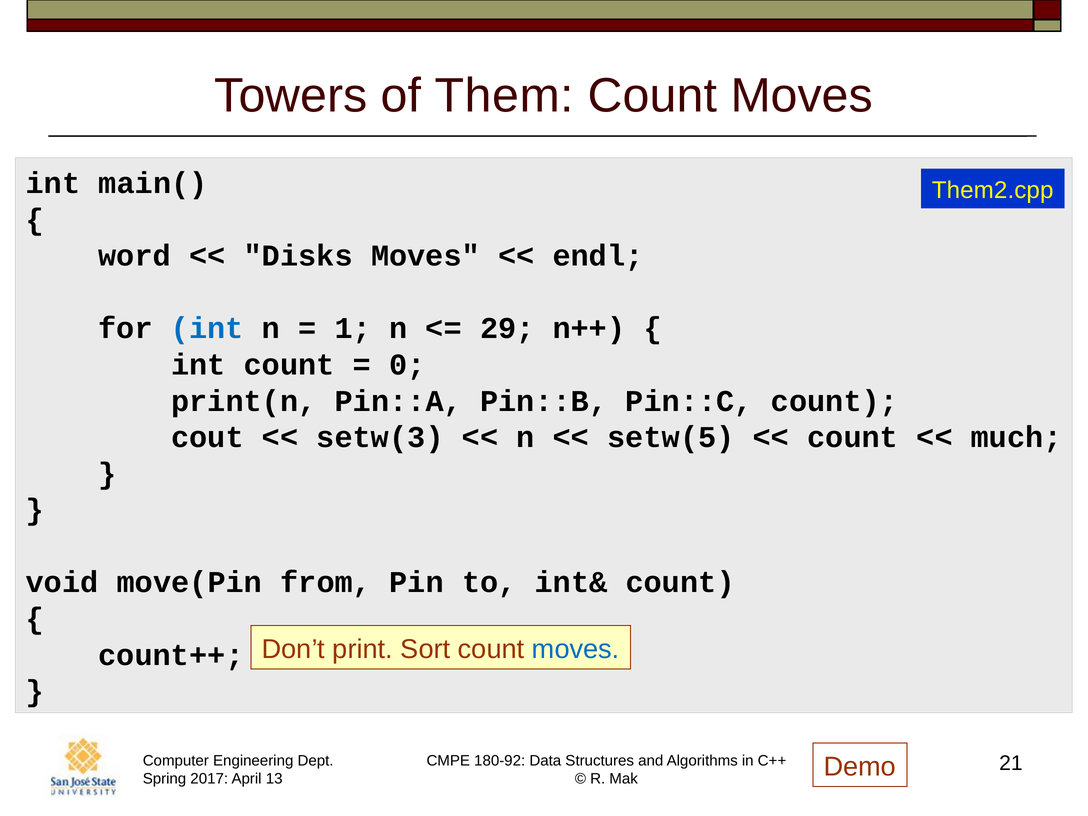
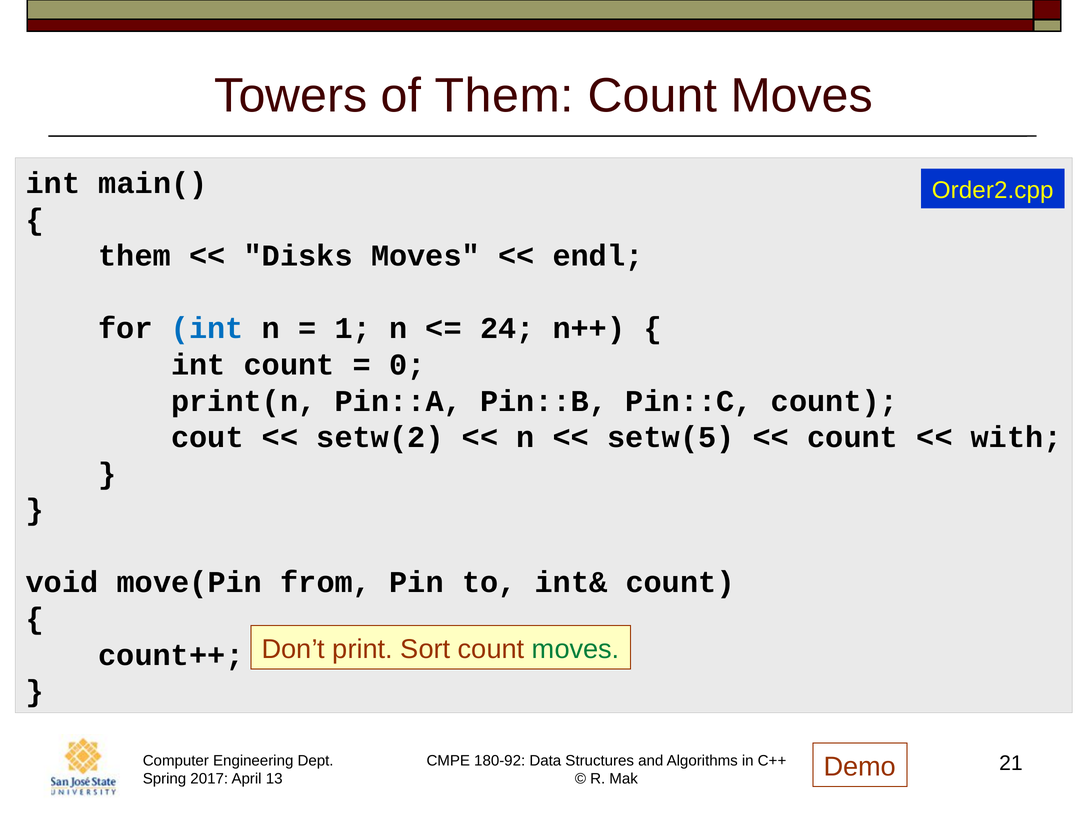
Them2.cpp: Them2.cpp -> Order2.cpp
word at (135, 256): word -> them
29: 29 -> 24
setw(3: setw(3 -> setw(2
much: much -> with
moves at (576, 649) colour: blue -> green
